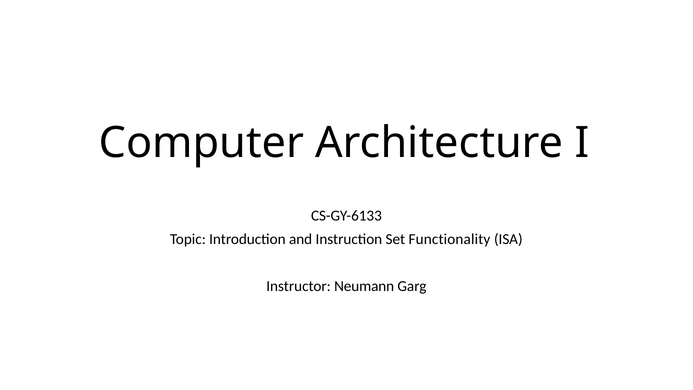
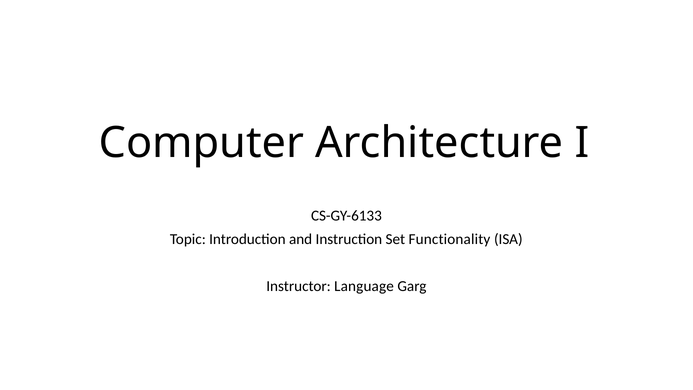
Neumann: Neumann -> Language
